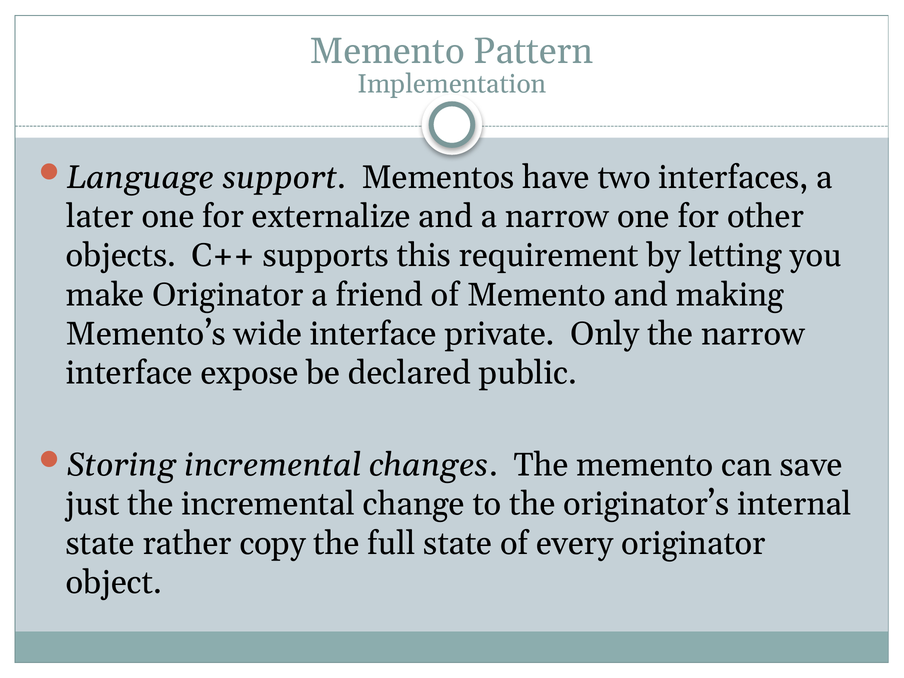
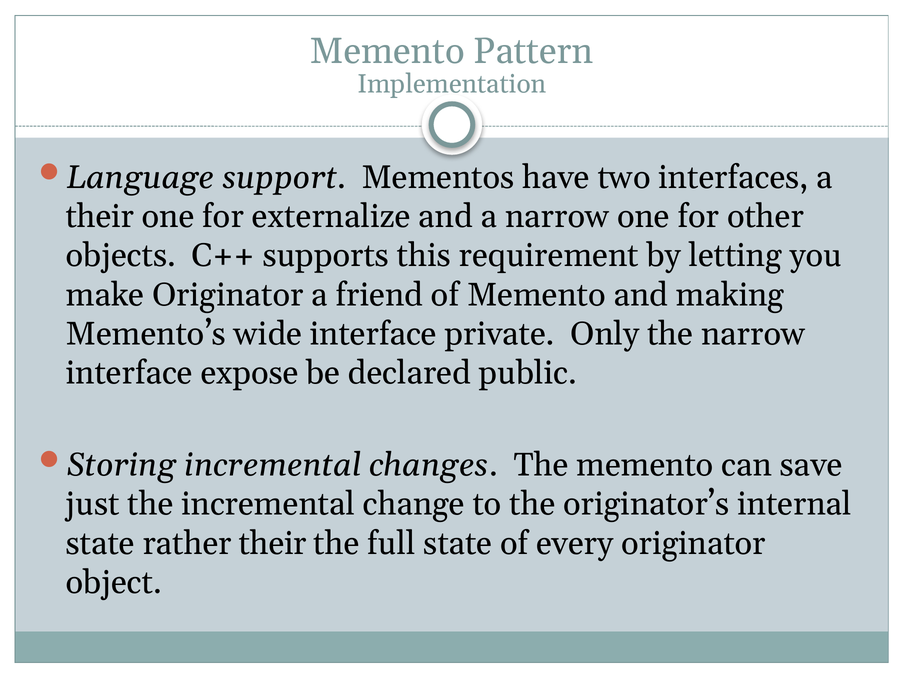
later at (100, 216): later -> their
rather copy: copy -> their
